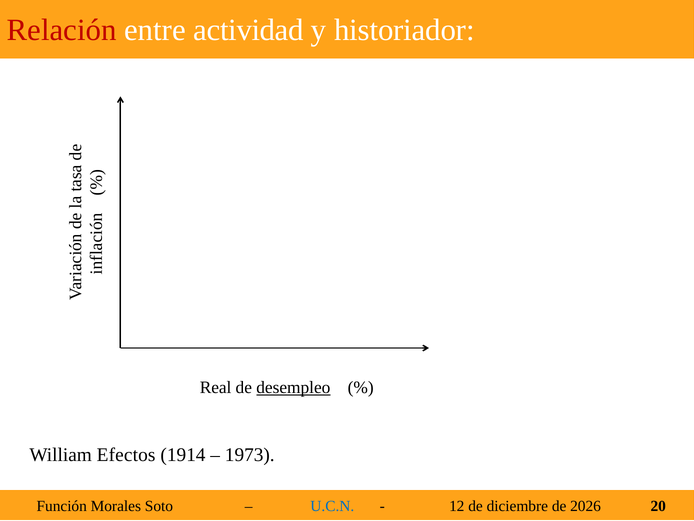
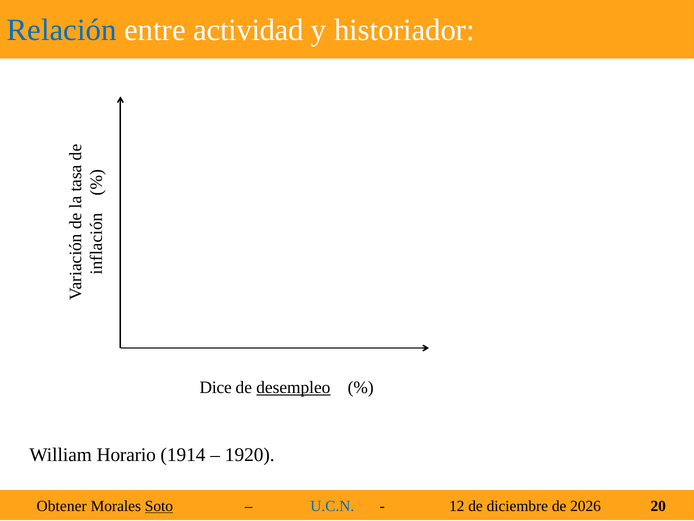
Relación colour: red -> blue
Real: Real -> Dice
Efectos: Efectos -> Horario
1973: 1973 -> 1920
Función: Función -> Obtener
Soto underline: none -> present
